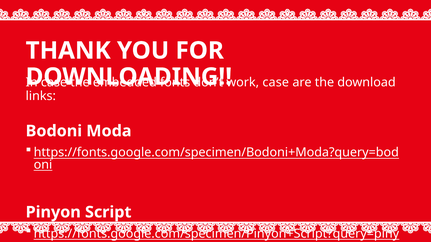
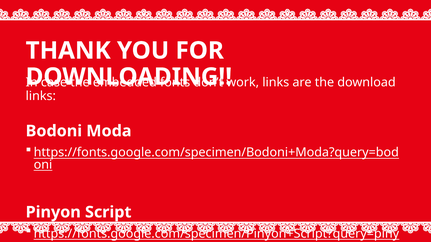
work case: case -> links
